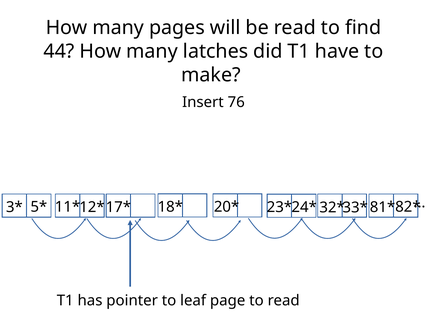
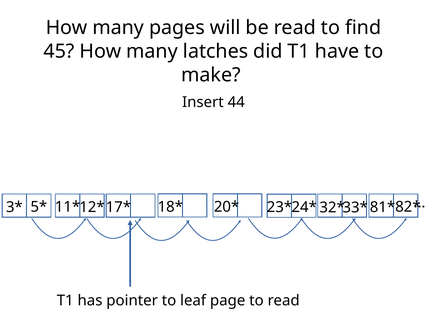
44: 44 -> 45
76: 76 -> 44
